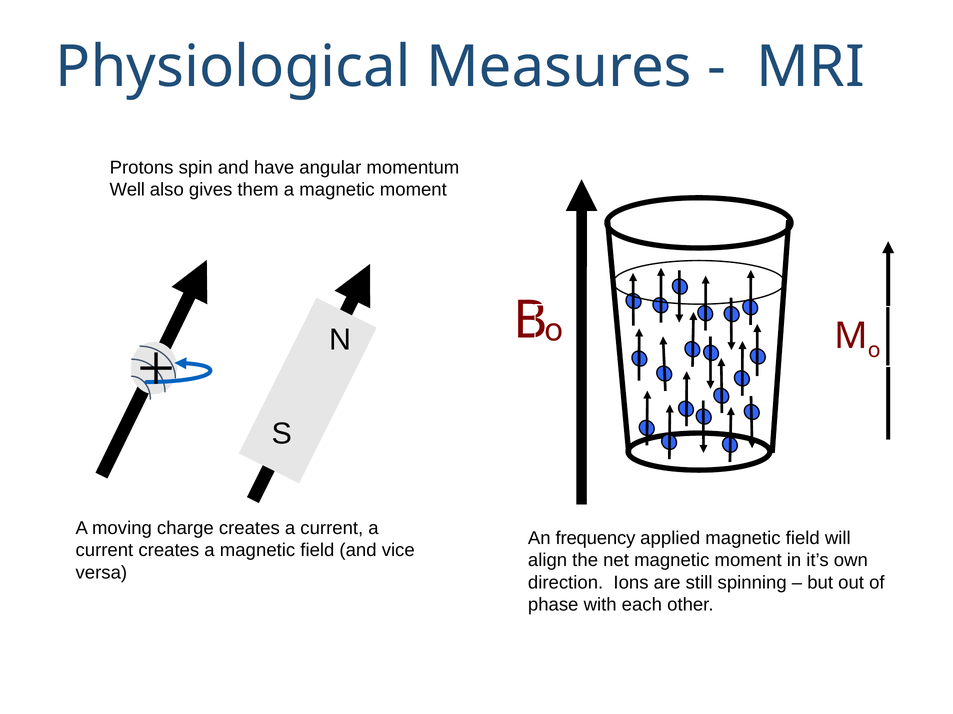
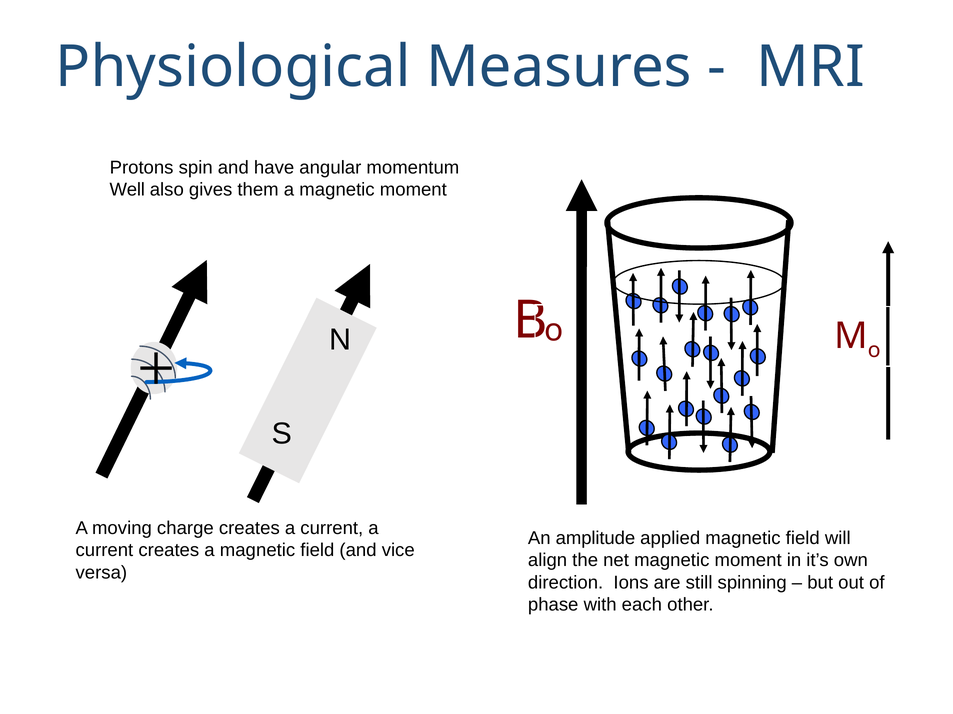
frequency: frequency -> amplitude
